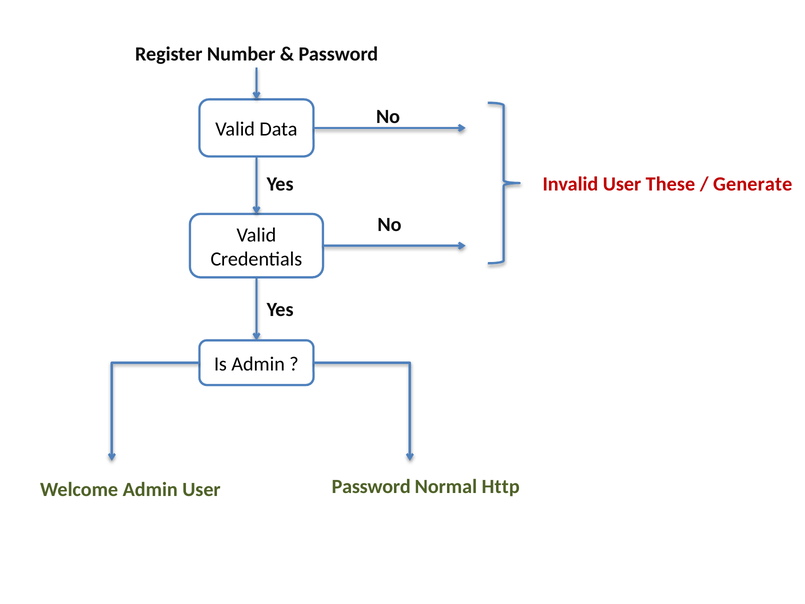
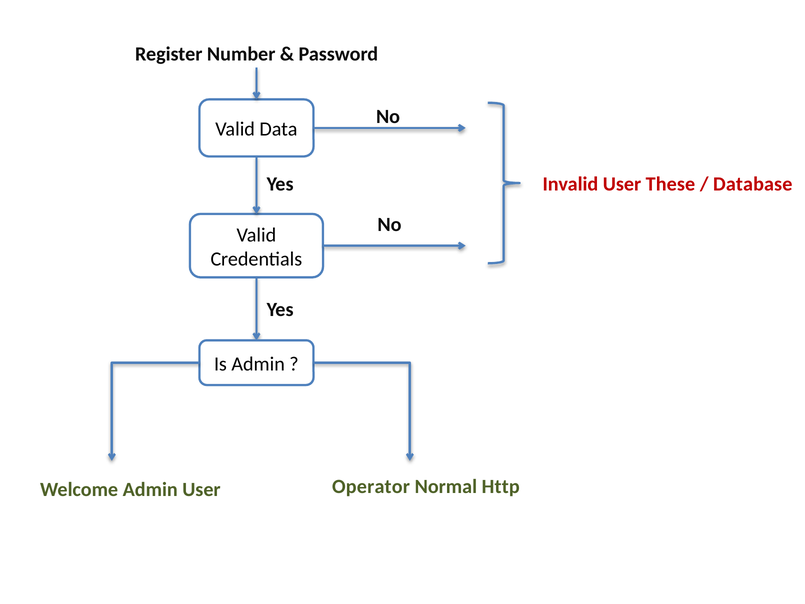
Generate: Generate -> Database
Password at (371, 487): Password -> Operator
